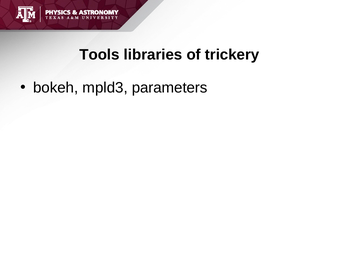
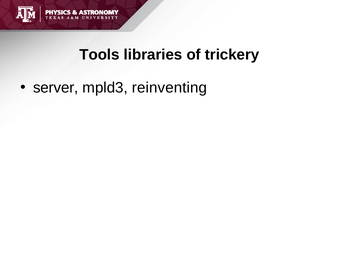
bokeh: bokeh -> server
parameters: parameters -> reinventing
